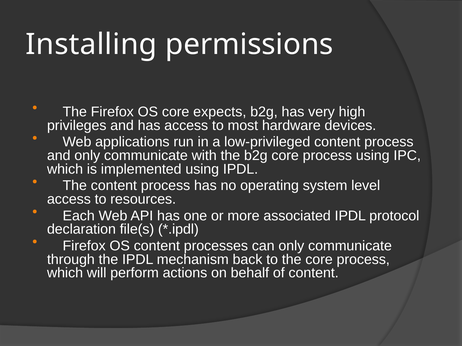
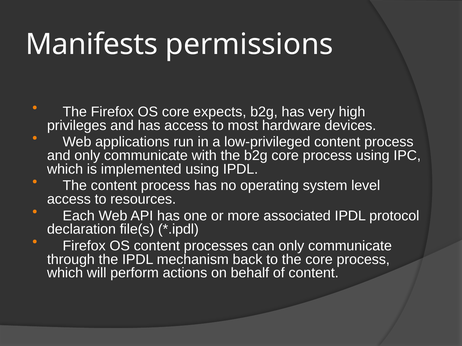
Installing: Installing -> Manifests
